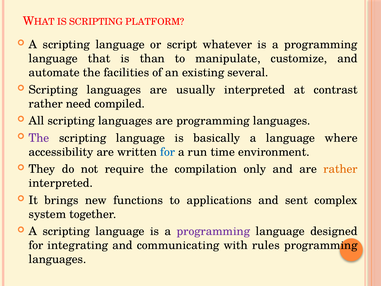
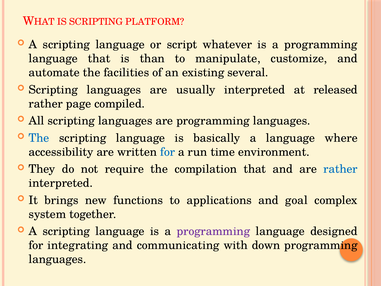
contrast: contrast -> released
need: need -> page
The at (39, 138) colour: purple -> blue
compilation only: only -> that
rather at (341, 169) colour: orange -> blue
sent: sent -> goal
rules: rules -> down
